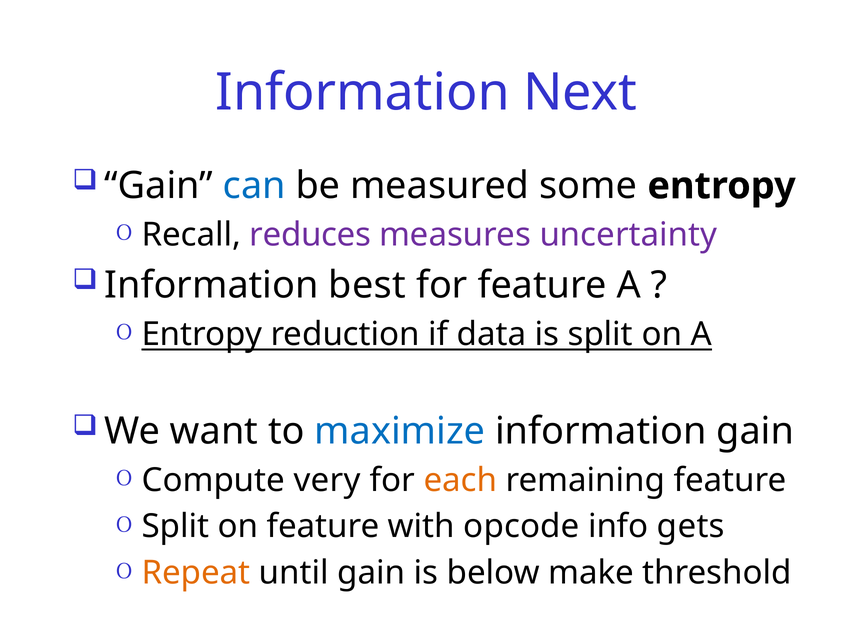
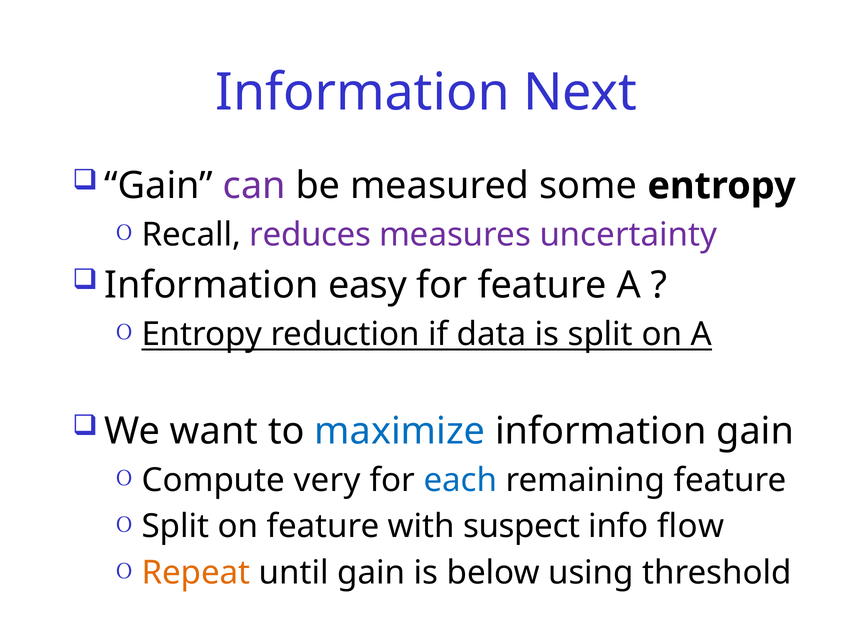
can colour: blue -> purple
best: best -> easy
each colour: orange -> blue
opcode: opcode -> suspect
gets: gets -> flow
make: make -> using
